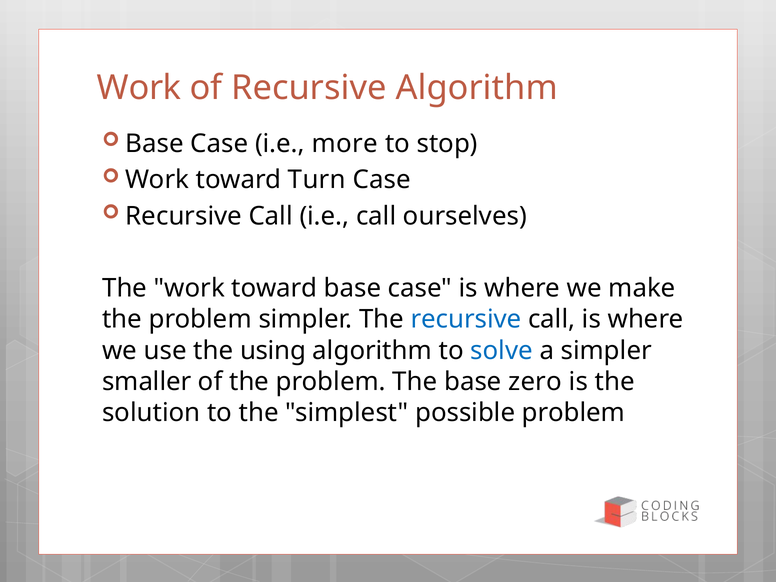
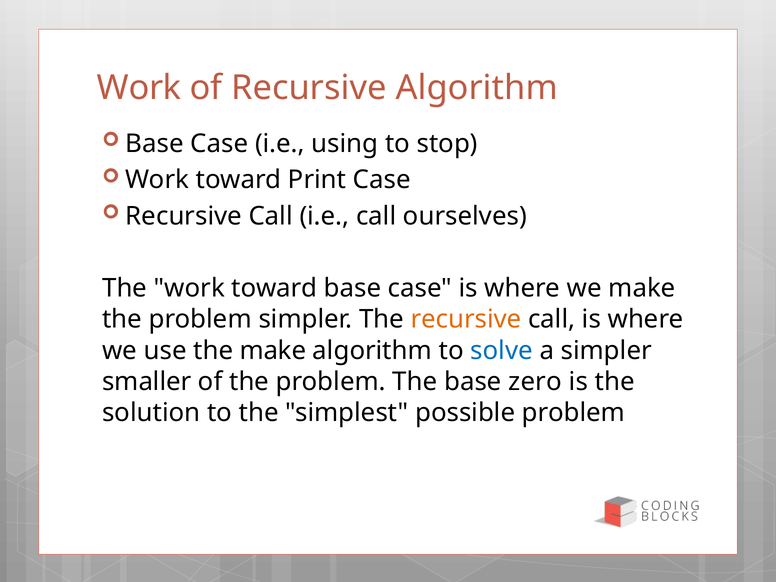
more: more -> using
Turn: Turn -> Print
recursive at (466, 319) colour: blue -> orange
the using: using -> make
